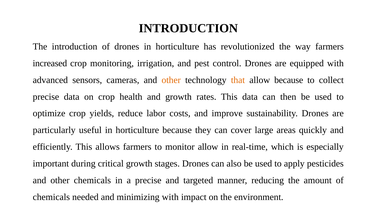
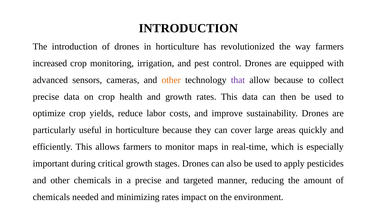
that colour: orange -> purple
monitor allow: allow -> maps
minimizing with: with -> rates
